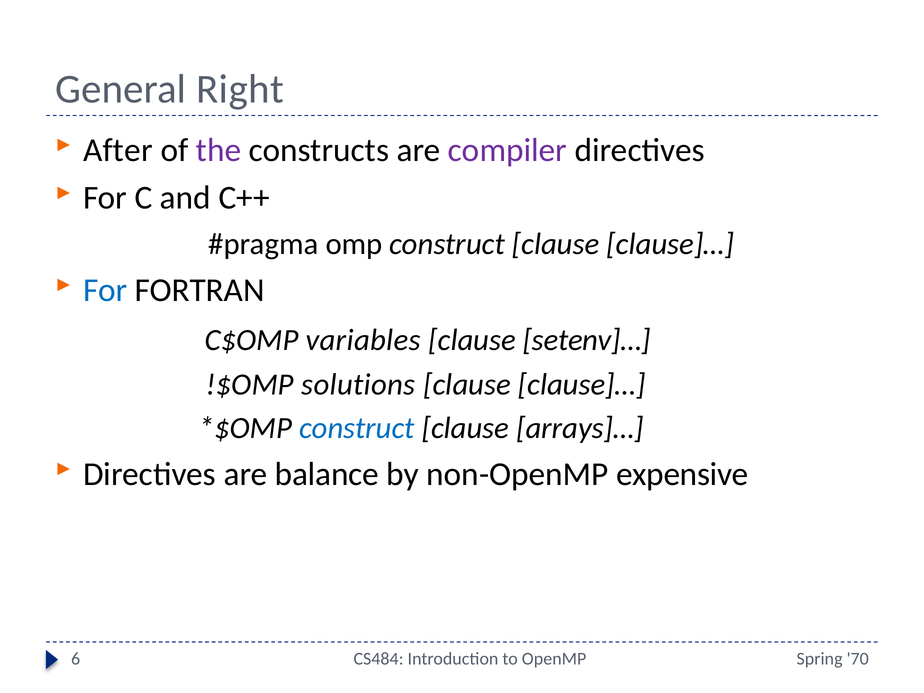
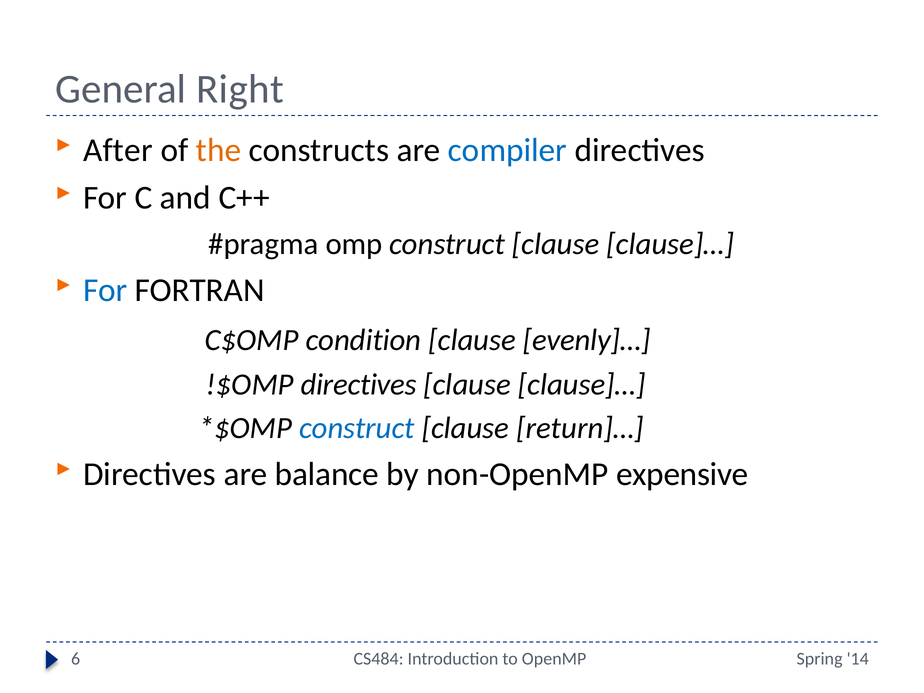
the colour: purple -> orange
compiler colour: purple -> blue
variables: variables -> condition
setenv]…: setenv]… -> evenly]…
!$OMP solutions: solutions -> directives
arrays]…: arrays]… -> return]…
70: 70 -> 14
